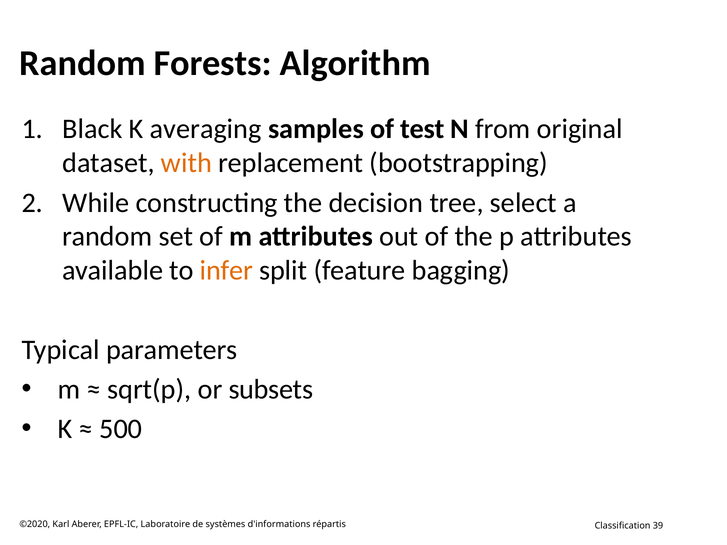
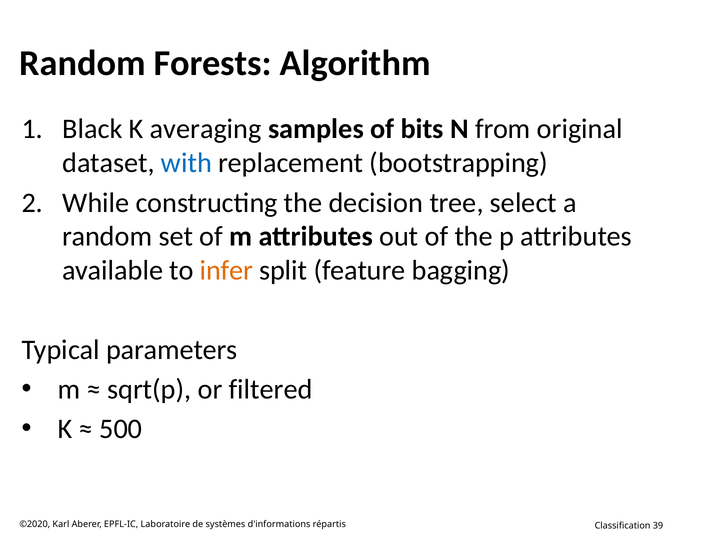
test: test -> bits
with colour: orange -> blue
subsets: subsets -> filtered
